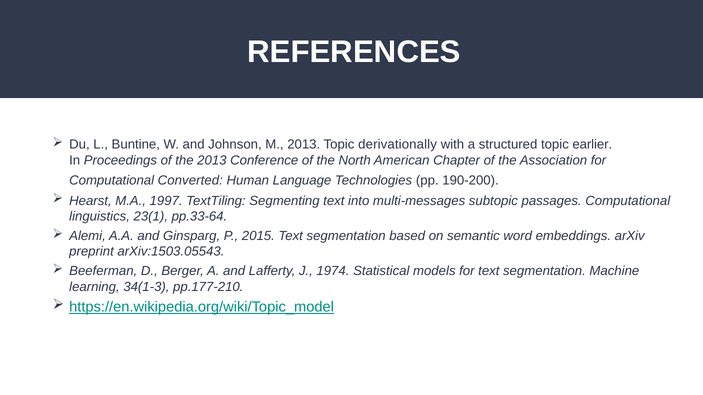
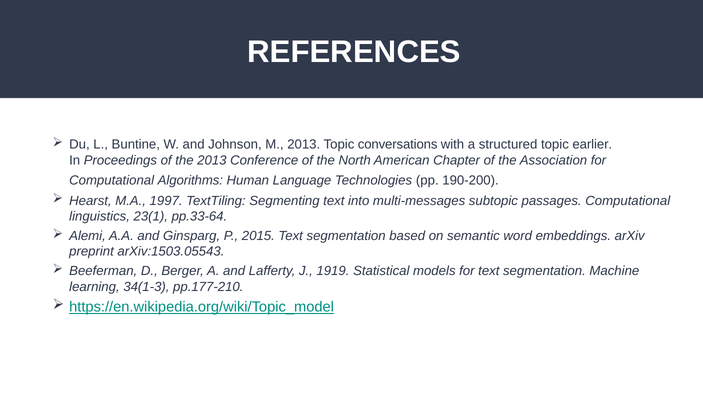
derivationally: derivationally -> conversations
Converted: Converted -> Algorithms
1974: 1974 -> 1919
